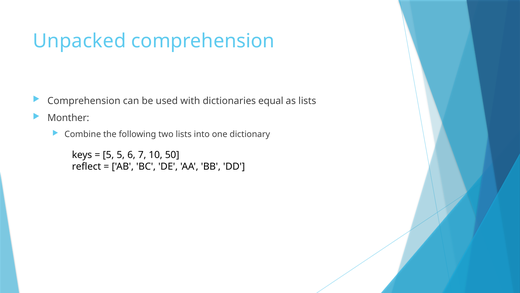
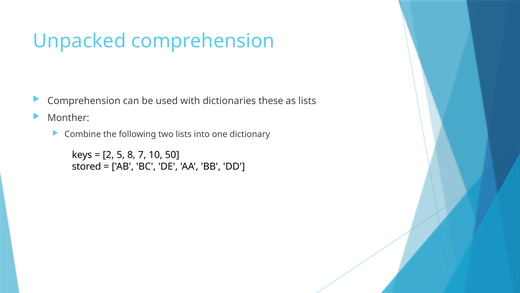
equal: equal -> these
5 at (108, 155): 5 -> 2
6: 6 -> 8
reflect: reflect -> stored
